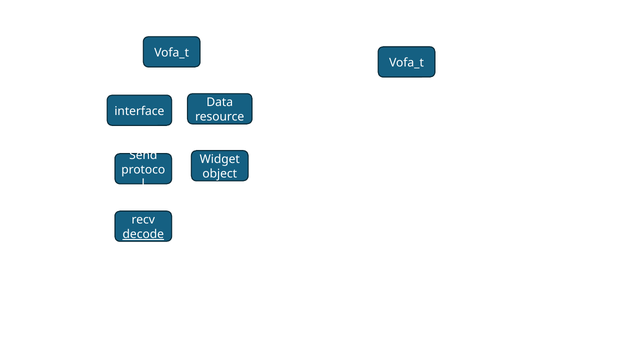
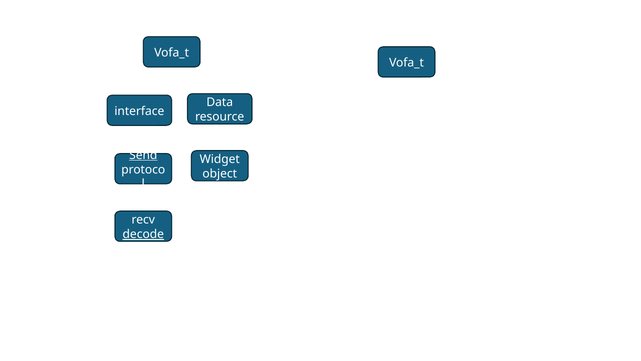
Send underline: none -> present
